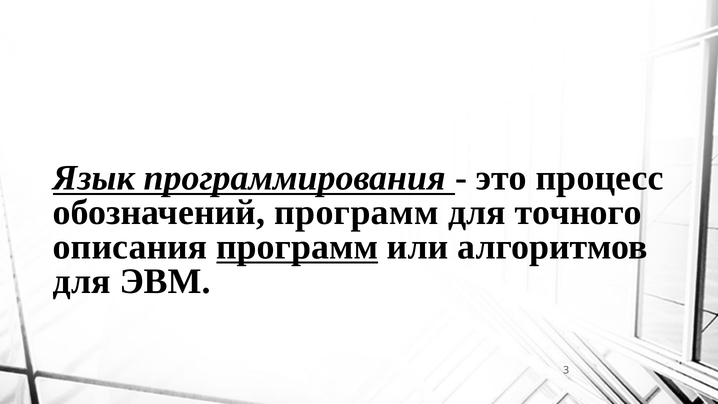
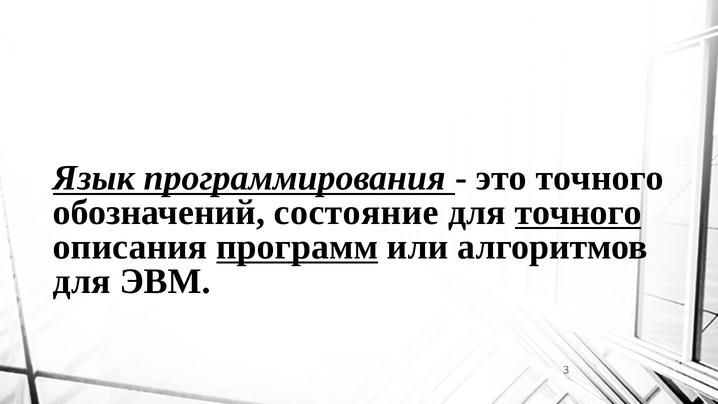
это процесс: процесс -> точного
обозначений программ: программ -> состояние
точного at (578, 213) underline: none -> present
